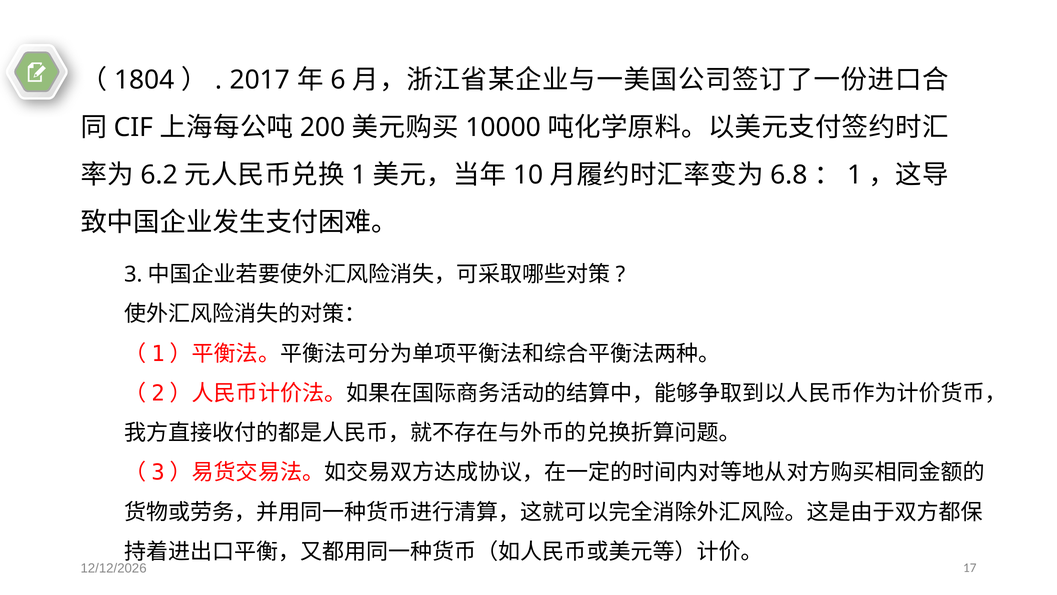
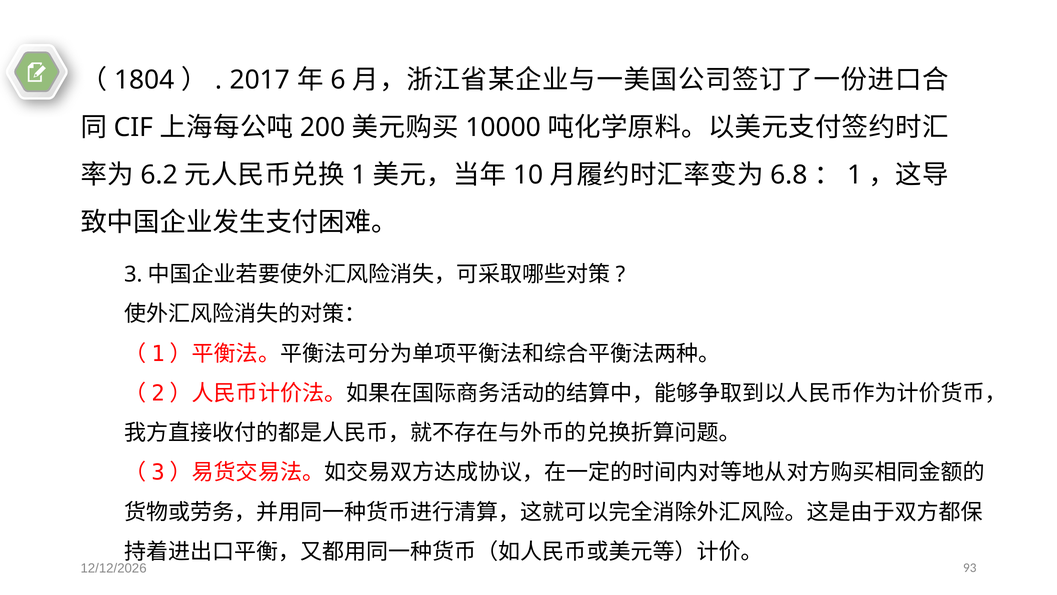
17: 17 -> 93
